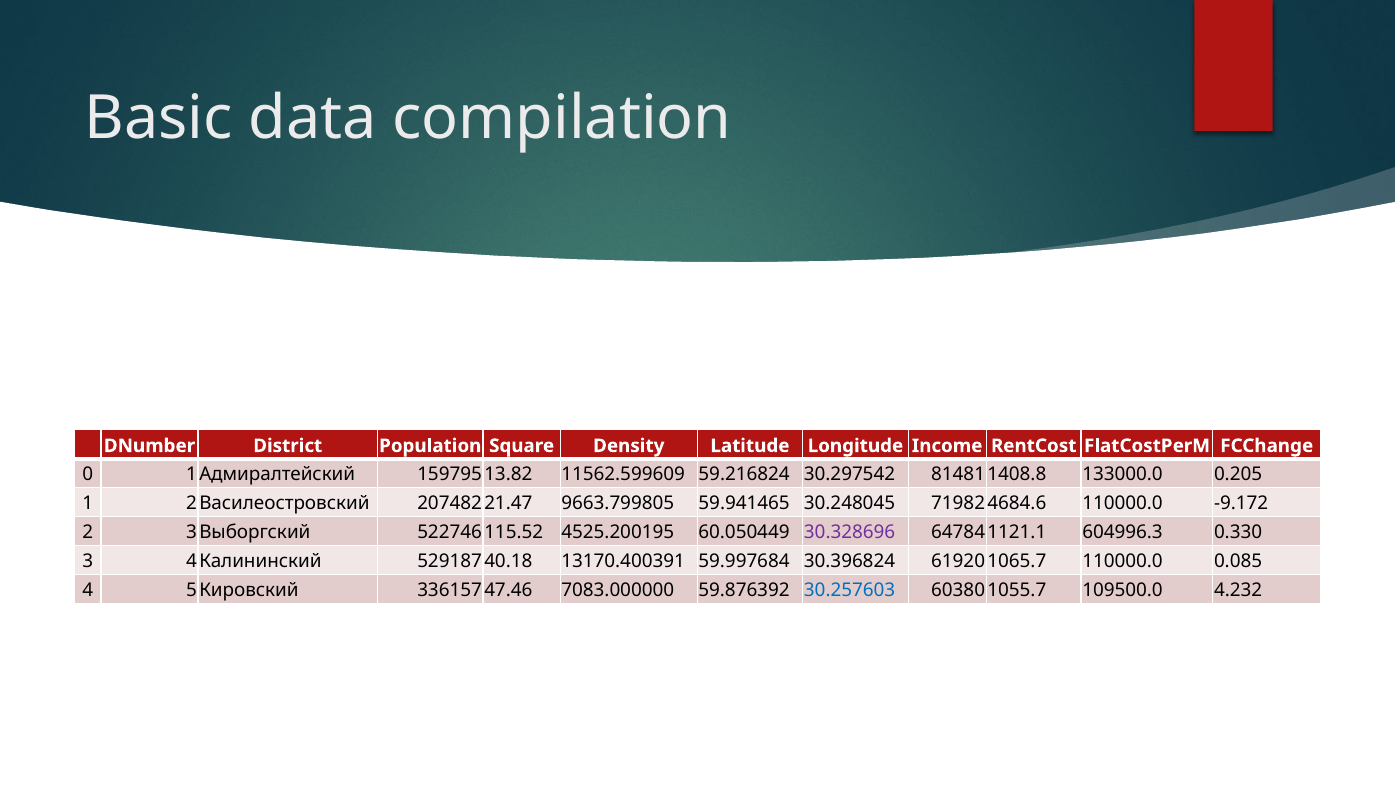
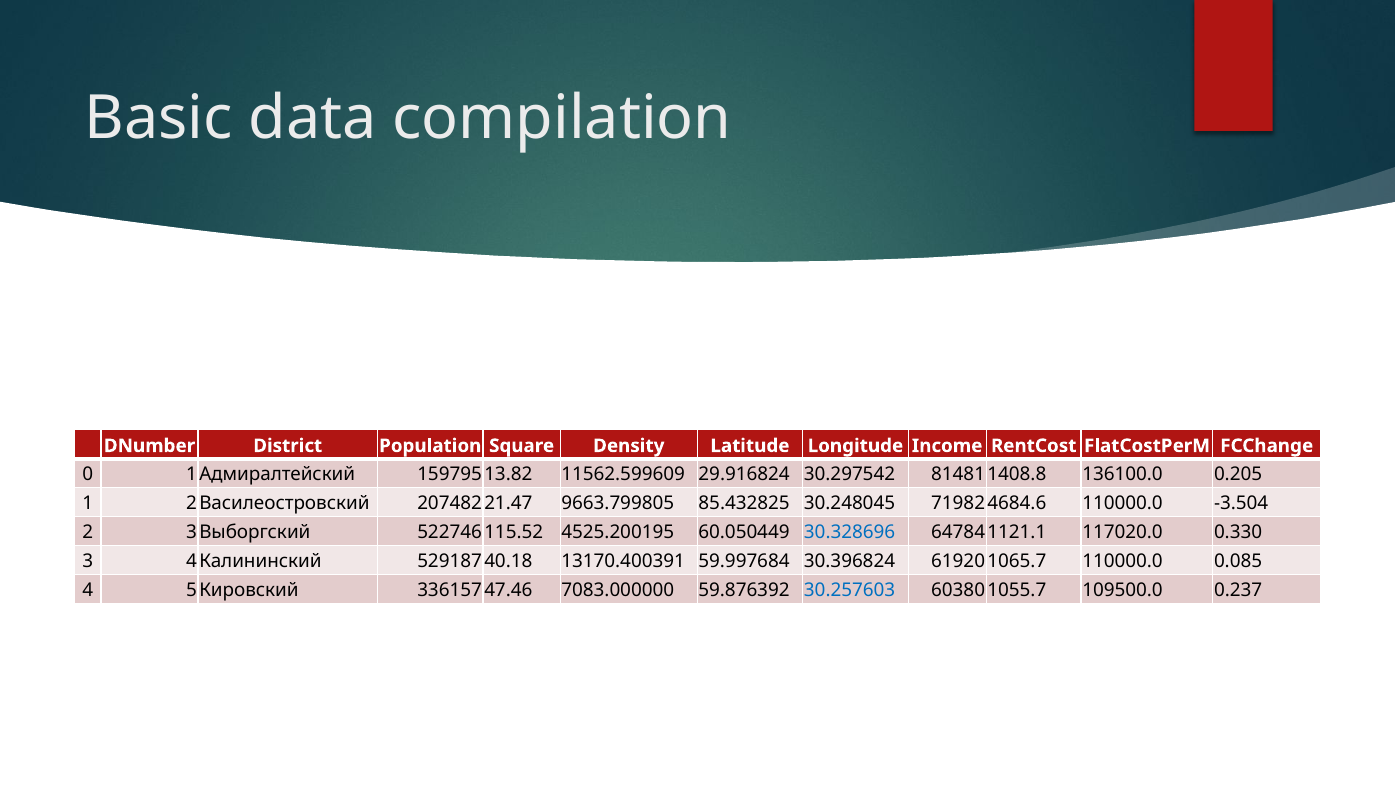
59.216824: 59.216824 -> 29.916824
133000.0: 133000.0 -> 136100.0
59.941465: 59.941465 -> 85.432825
-9.172: -9.172 -> -3.504
30.328696 colour: purple -> blue
604996.3: 604996.3 -> 117020.0
4.232: 4.232 -> 0.237
